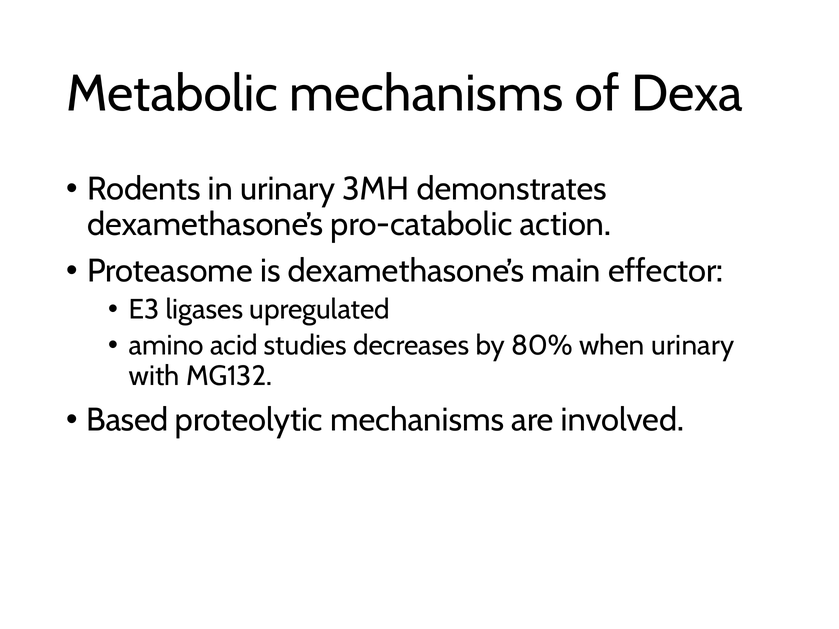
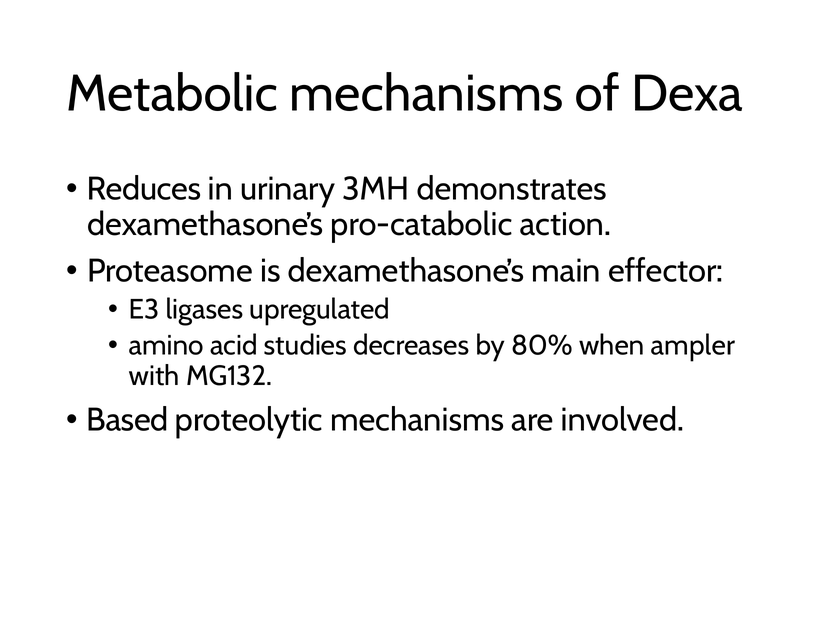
Rodents: Rodents -> Reduces
when urinary: urinary -> ampler
